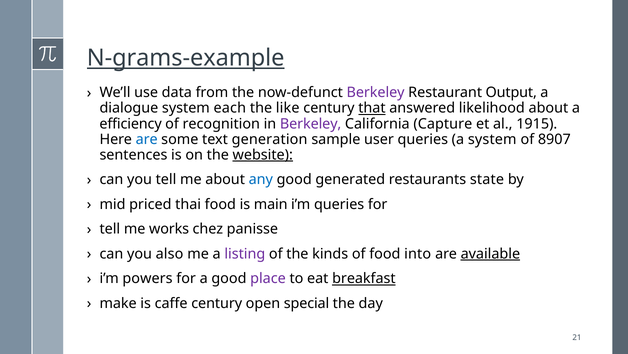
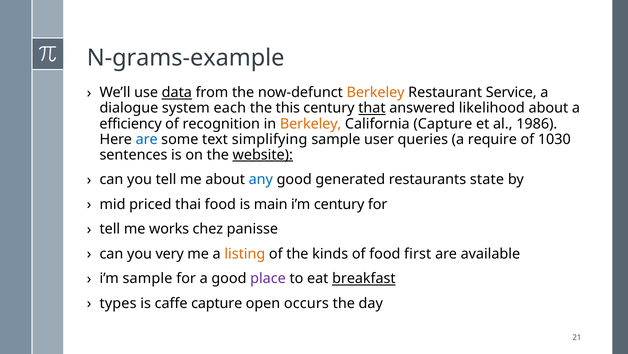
N-grams-example underline: present -> none
data underline: none -> present
Berkeley at (376, 92) colour: purple -> orange
Output: Output -> Service
like: like -> this
Berkeley at (311, 124) colour: purple -> orange
1915: 1915 -> 1986
generation: generation -> simplifying
a system: system -> require
8907: 8907 -> 1030
i’m queries: queries -> century
also: also -> very
listing colour: purple -> orange
into: into -> first
available underline: present -> none
i’m powers: powers -> sample
make: make -> types
caffe century: century -> capture
special: special -> occurs
